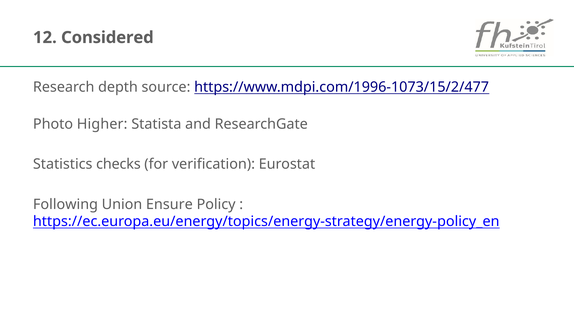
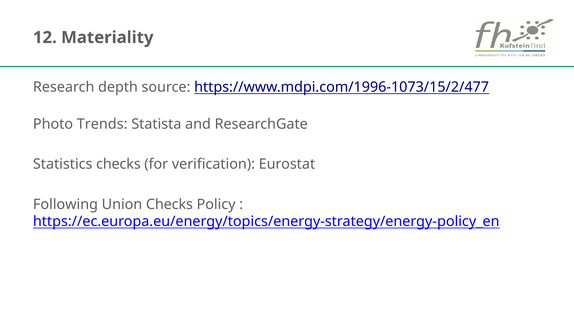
Considered: Considered -> Materiality
Higher: Higher -> Trends
Union Ensure: Ensure -> Checks
